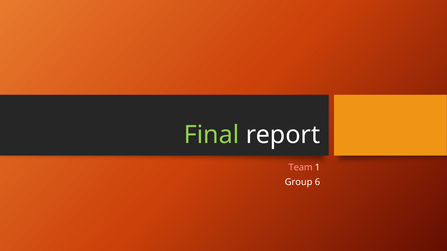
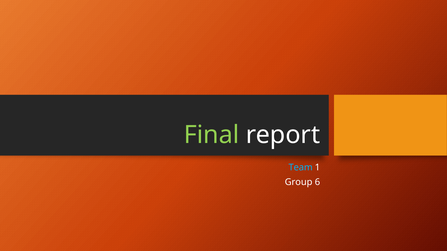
Team colour: pink -> light blue
